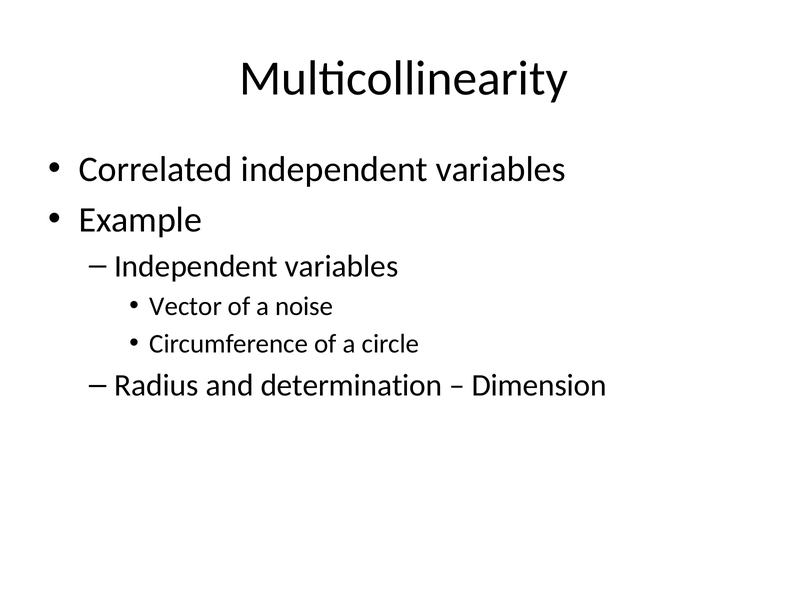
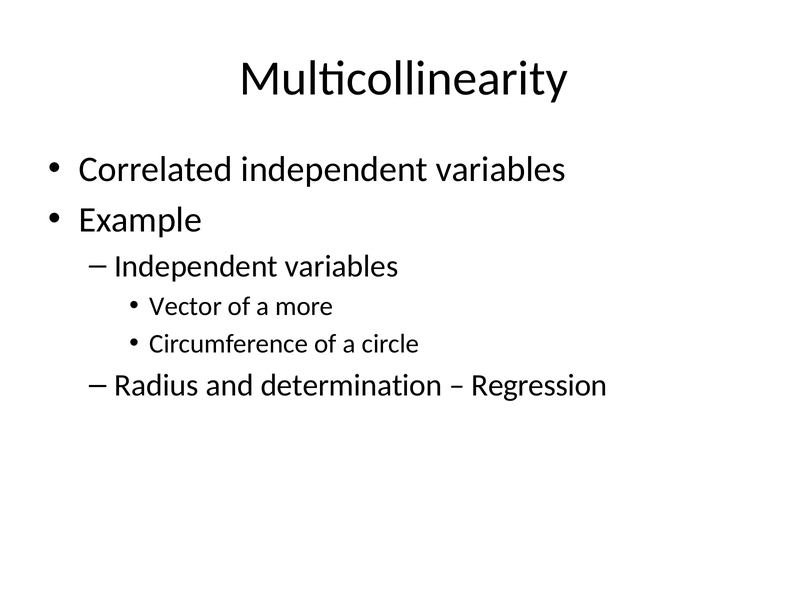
noise: noise -> more
Dimension: Dimension -> Regression
